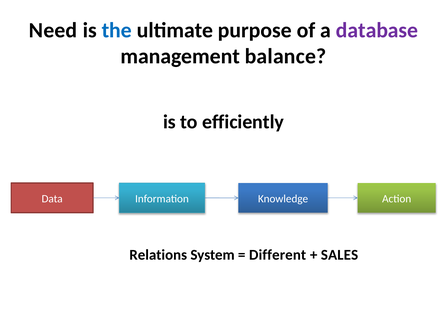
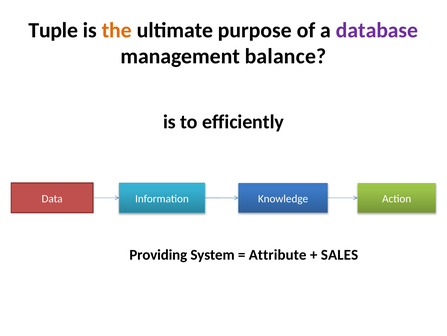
Need: Need -> Tuple
the colour: blue -> orange
Relations: Relations -> Providing
Different: Different -> Attribute
